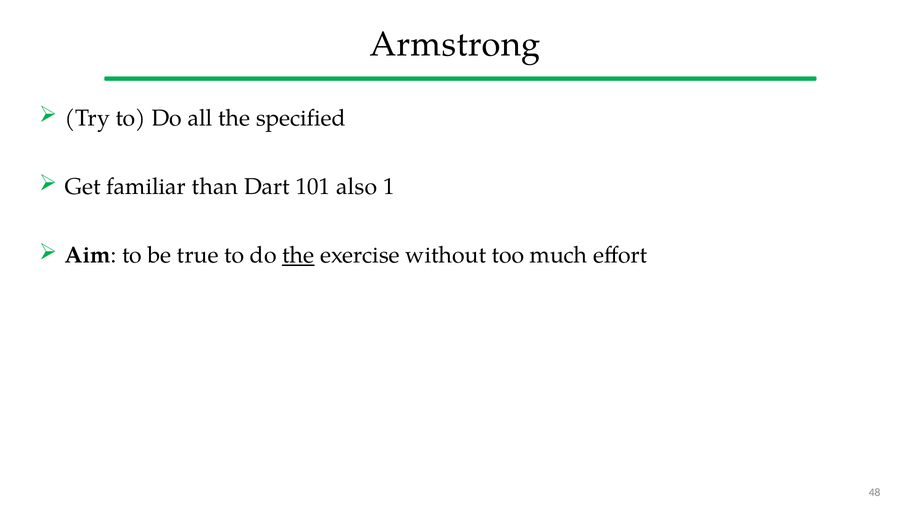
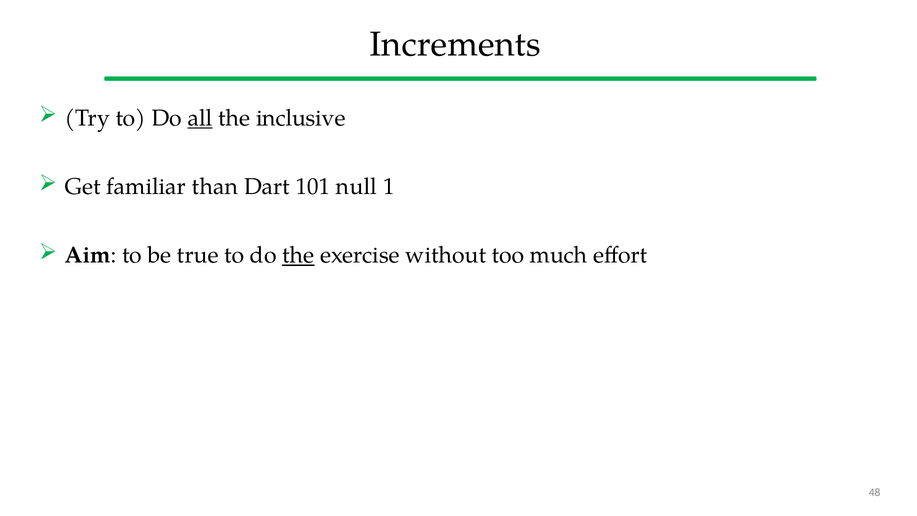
Armstrong: Armstrong -> Increments
all underline: none -> present
specified: specified -> inclusive
also: also -> null
